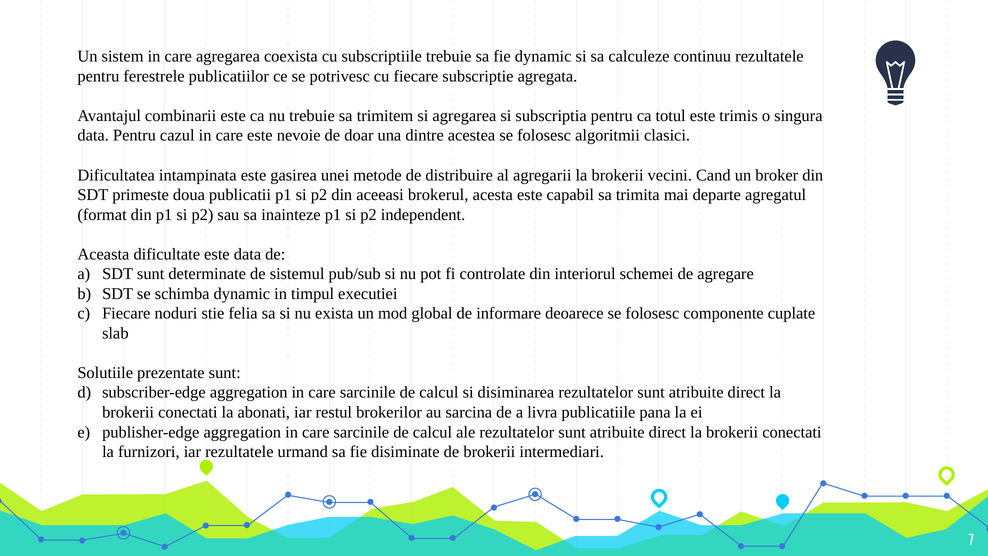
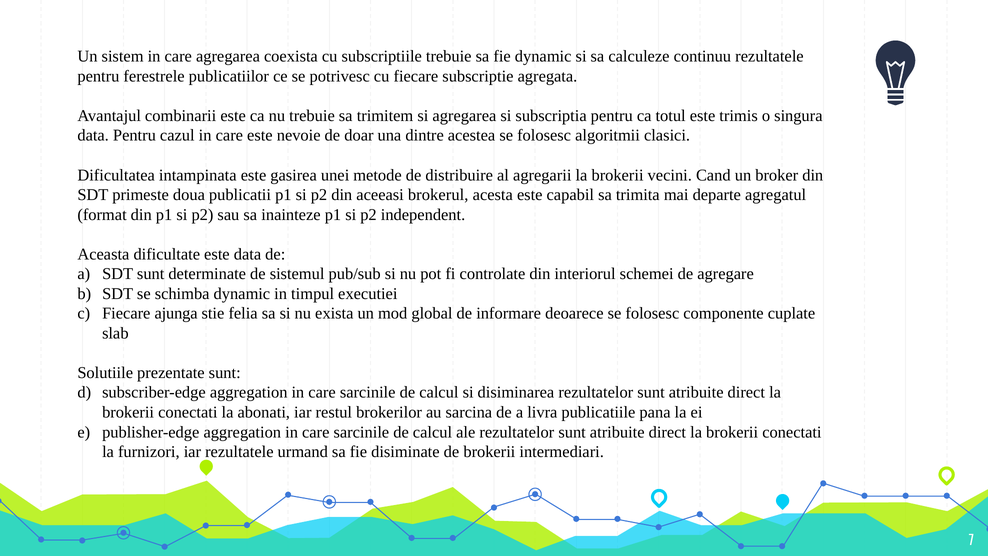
noduri: noduri -> ajunga
